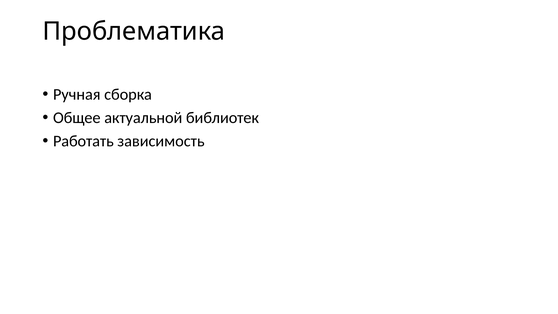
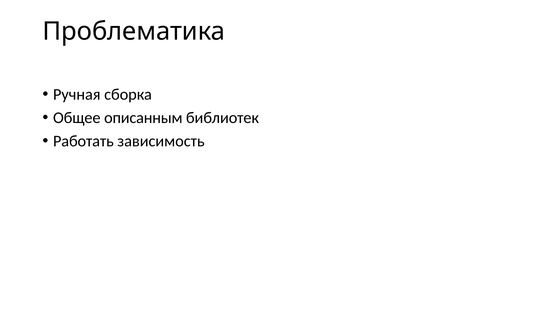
актуальной: актуальной -> описанным
